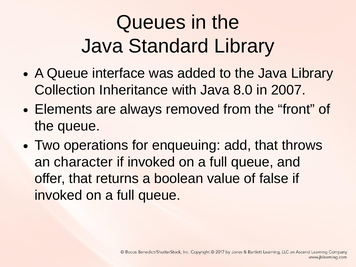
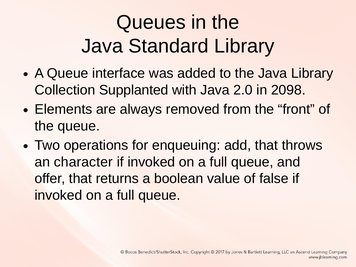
Inheritance: Inheritance -> Supplanted
8.0: 8.0 -> 2.0
2007: 2007 -> 2098
